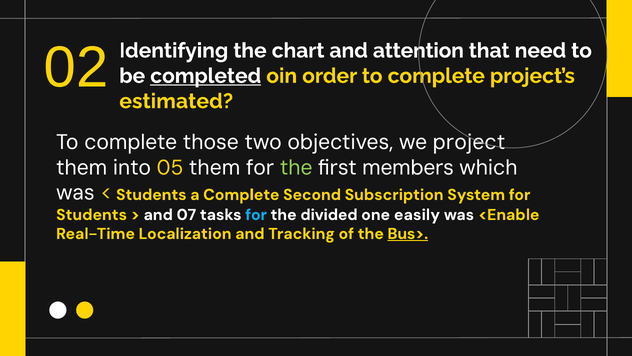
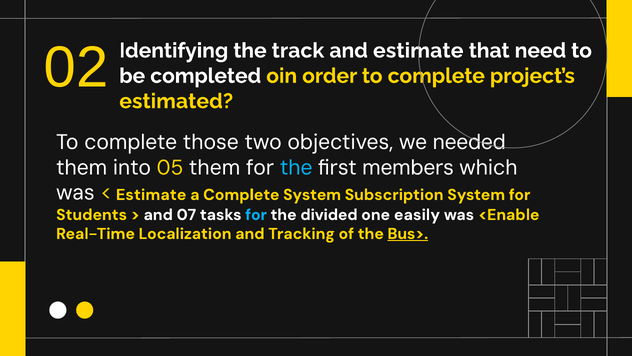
chart: chart -> track
and attention: attention -> estimate
completed underline: present -> none
project: project -> needed
the at (296, 167) colour: light green -> light blue
Students at (151, 194): Students -> Estimate
Complete Second: Second -> System
